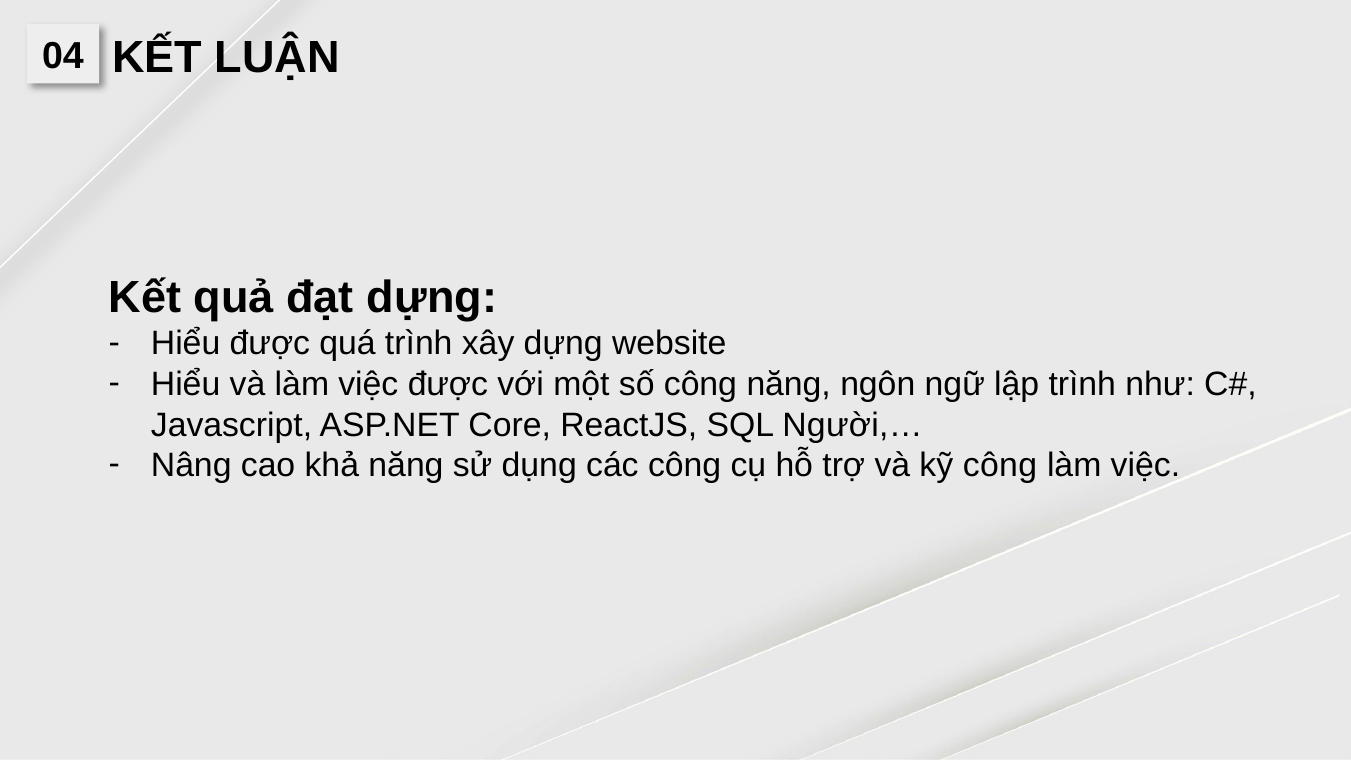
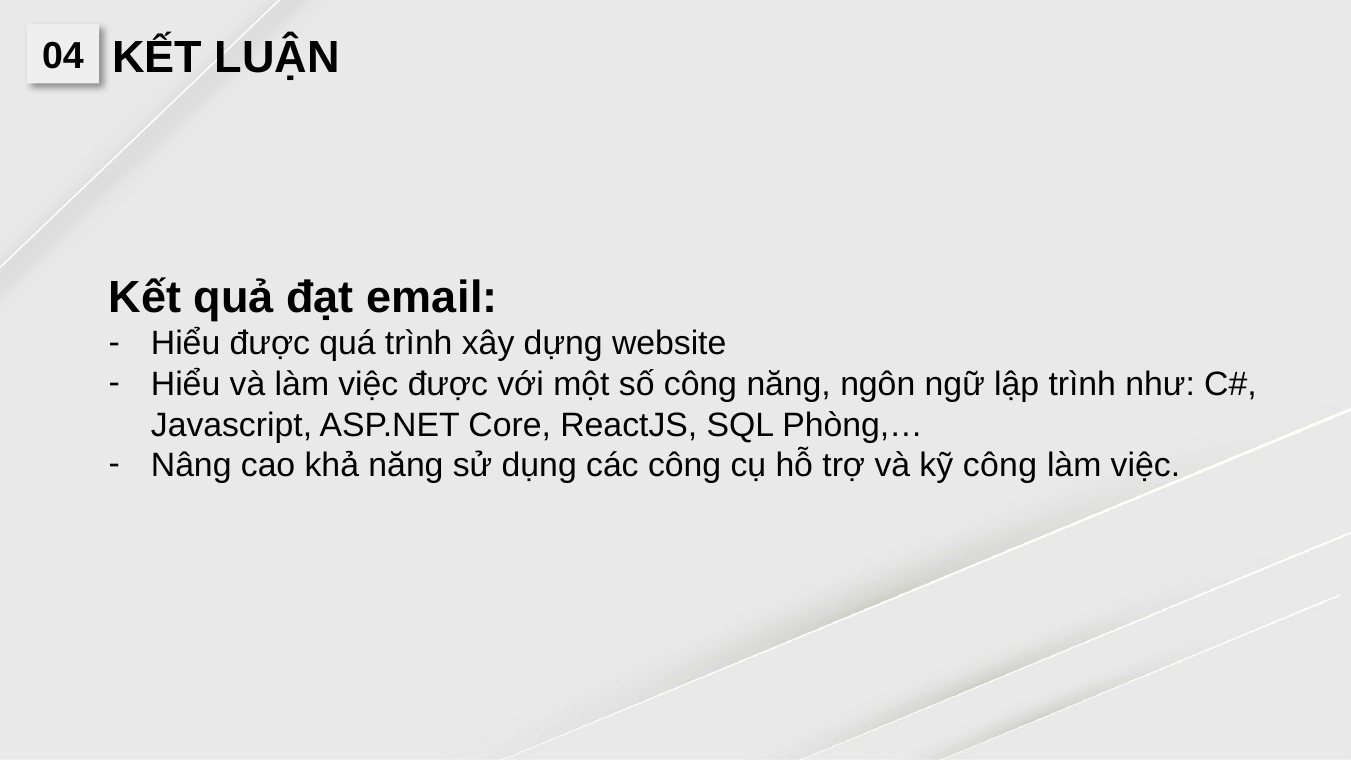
đạt dựng: dựng -> email
Người,…: Người,… -> Phòng,…
